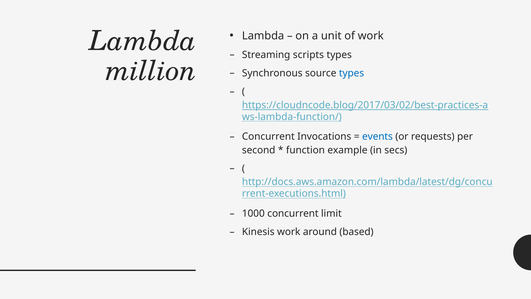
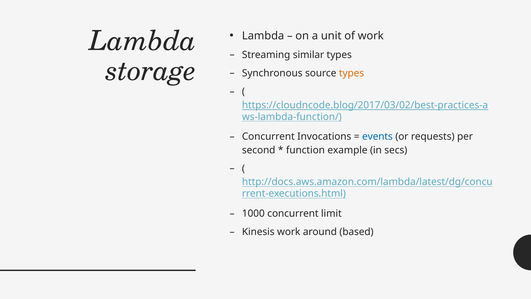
scripts: scripts -> similar
million: million -> storage
types at (352, 73) colour: blue -> orange
